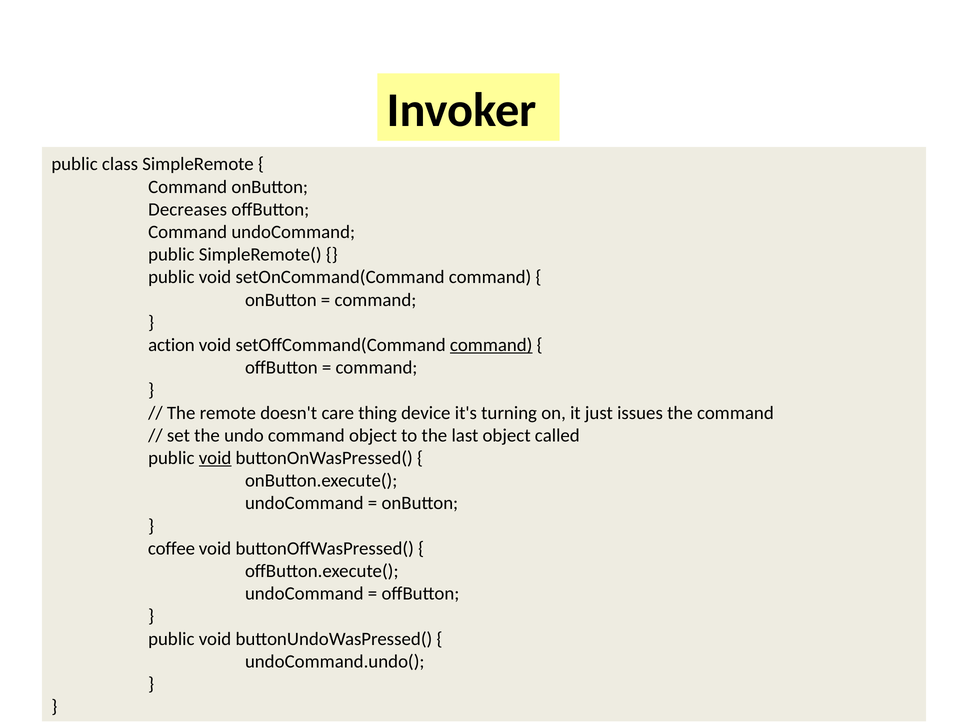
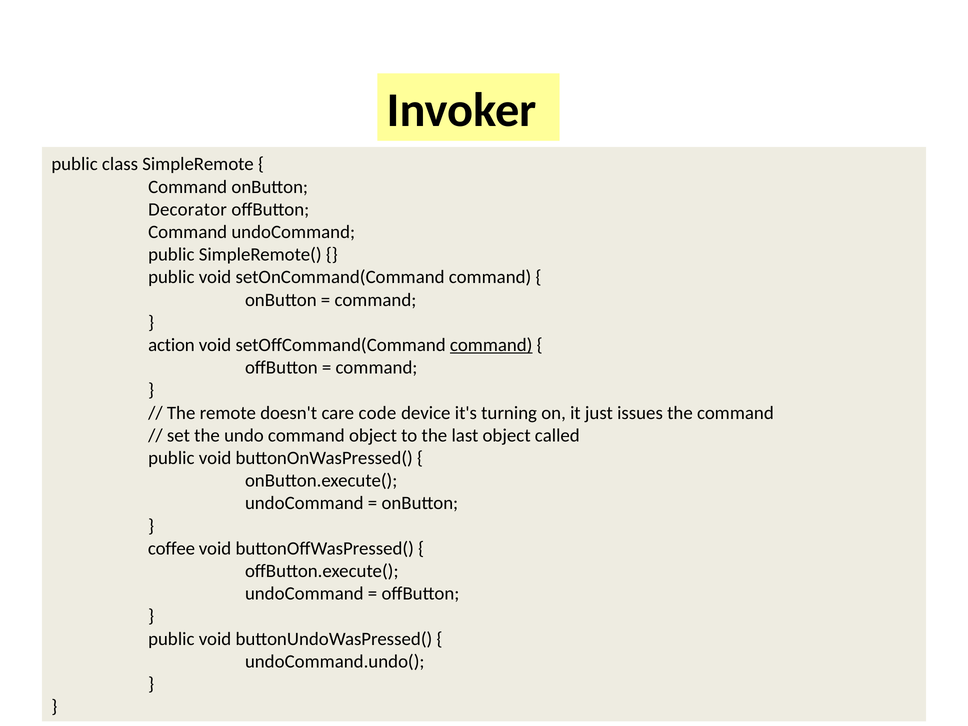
Decreases: Decreases -> Decorator
thing: thing -> code
void at (215, 458) underline: present -> none
